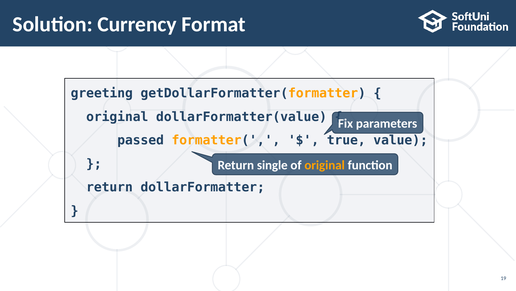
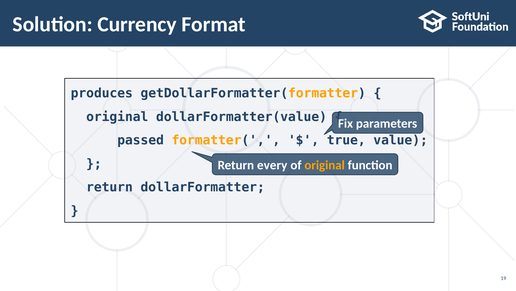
greeting: greeting -> produces
single: single -> every
